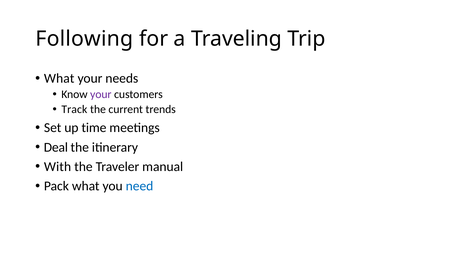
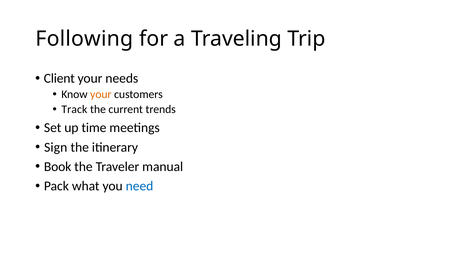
What at (59, 78): What -> Client
your at (101, 94) colour: purple -> orange
Deal: Deal -> Sign
With: With -> Book
